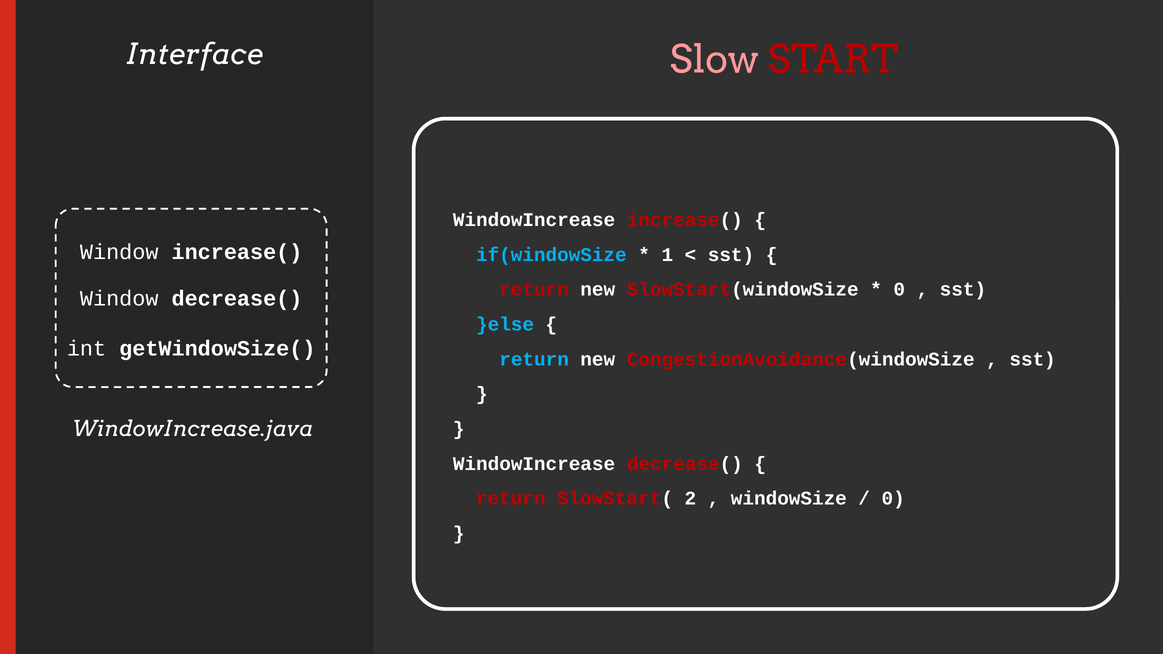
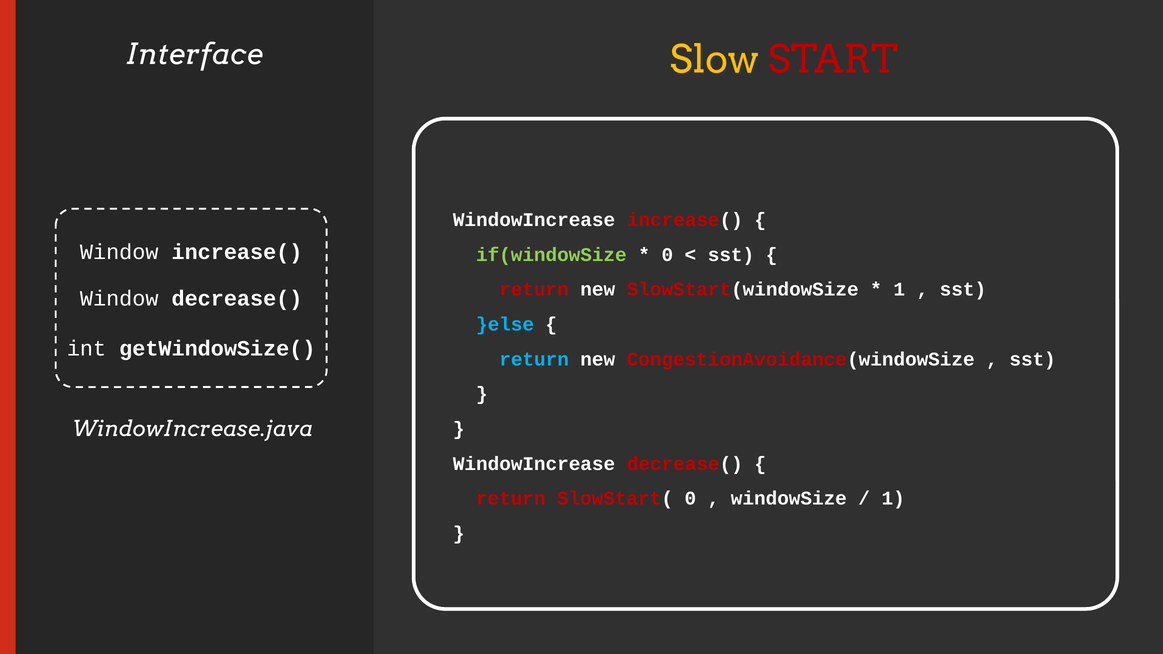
Slow colour: pink -> yellow
if(windowSize colour: light blue -> light green
1 at (667, 255): 1 -> 0
0 at (899, 290): 0 -> 1
SlowStart( 2: 2 -> 0
0 at (893, 499): 0 -> 1
